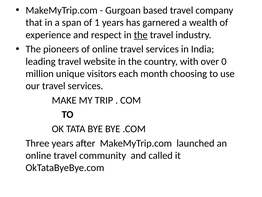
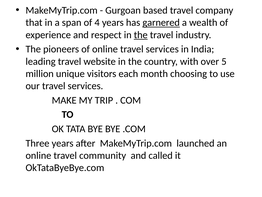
1: 1 -> 4
garnered underline: none -> present
0: 0 -> 5
